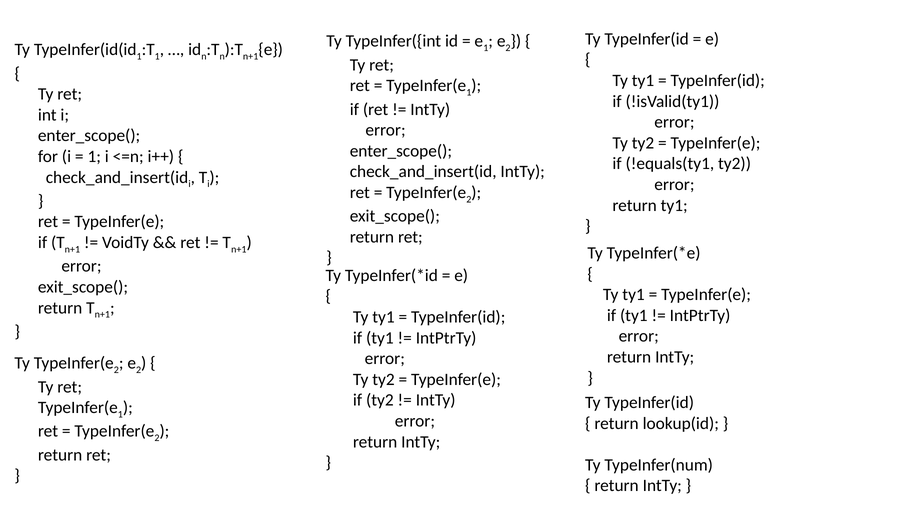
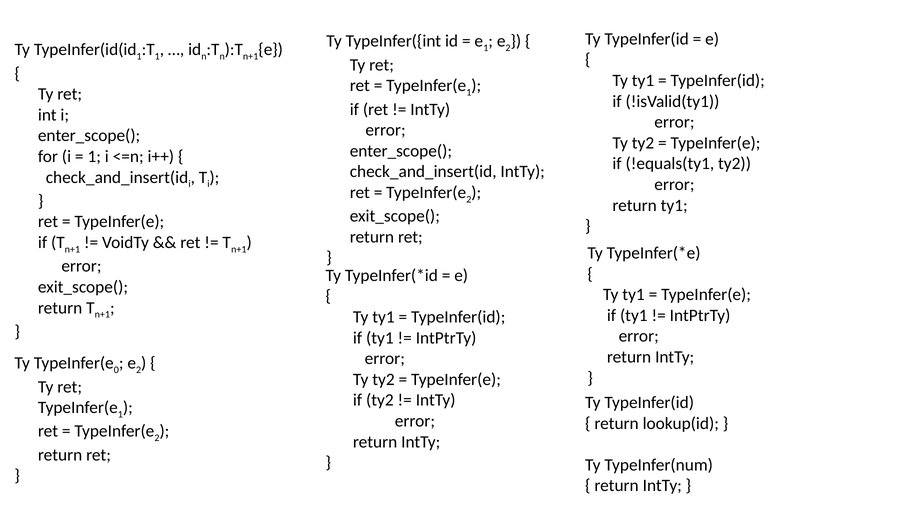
Ty TypeInfer(e 2: 2 -> 0
